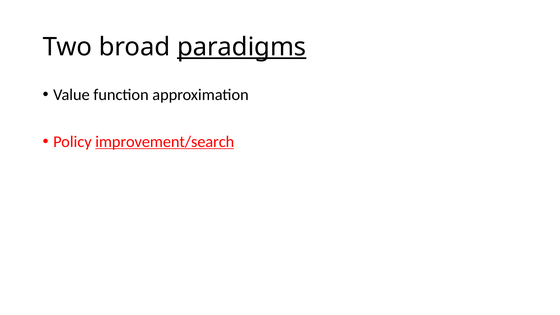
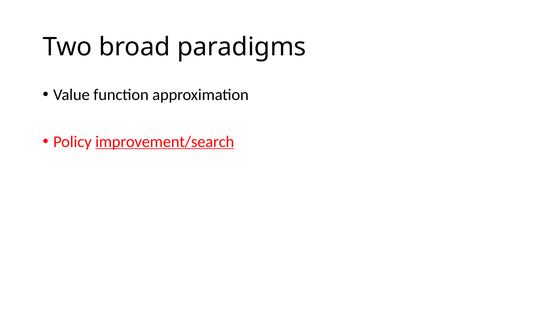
paradigms underline: present -> none
